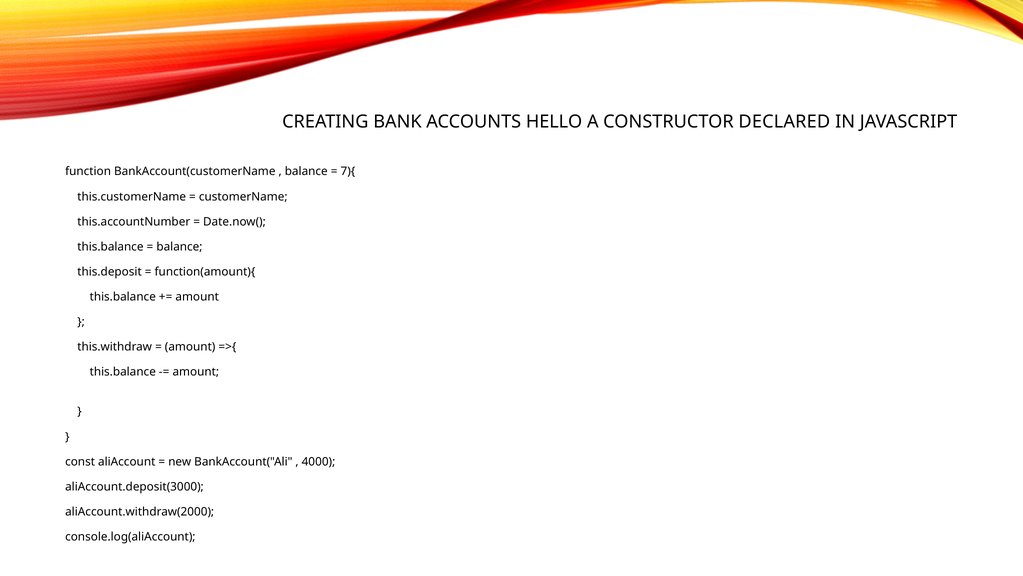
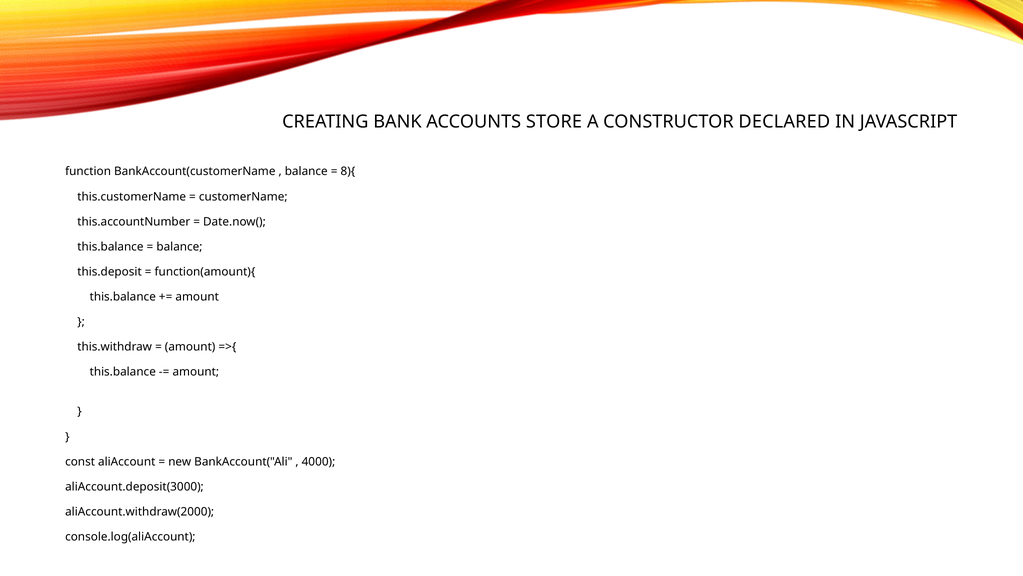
HELLO: HELLO -> STORE
7){: 7){ -> 8){
